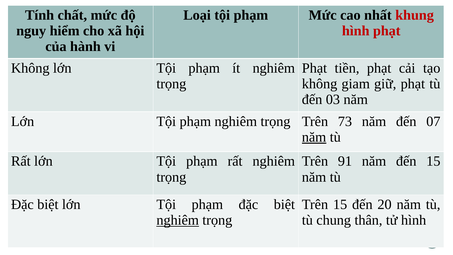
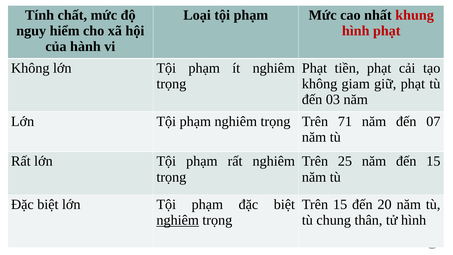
73: 73 -> 71
năm at (314, 137) underline: present -> none
91: 91 -> 25
